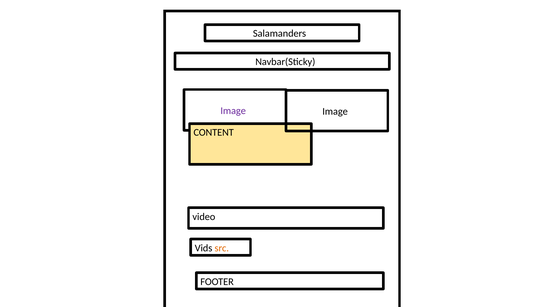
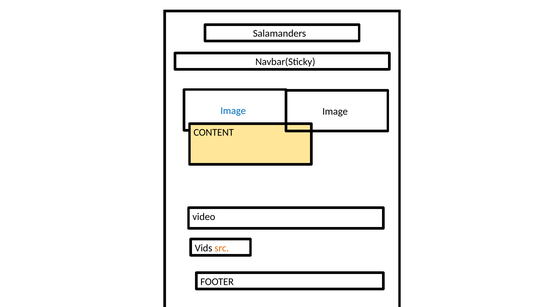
Image at (233, 111) colour: purple -> blue
